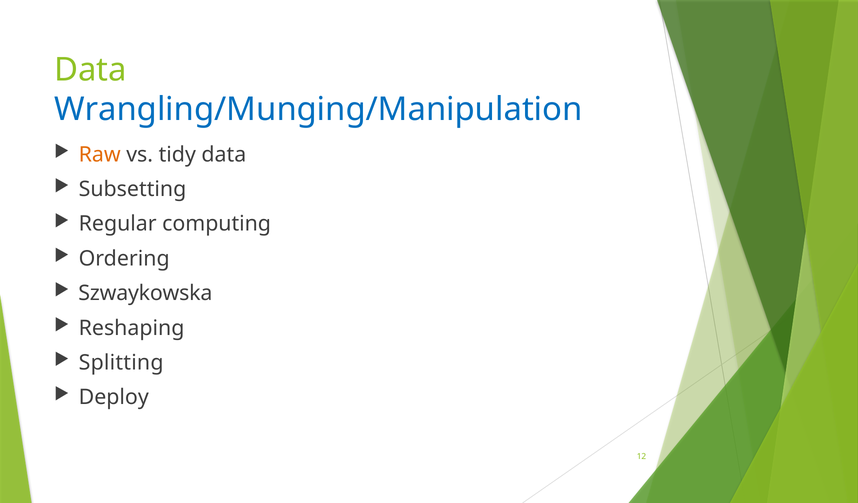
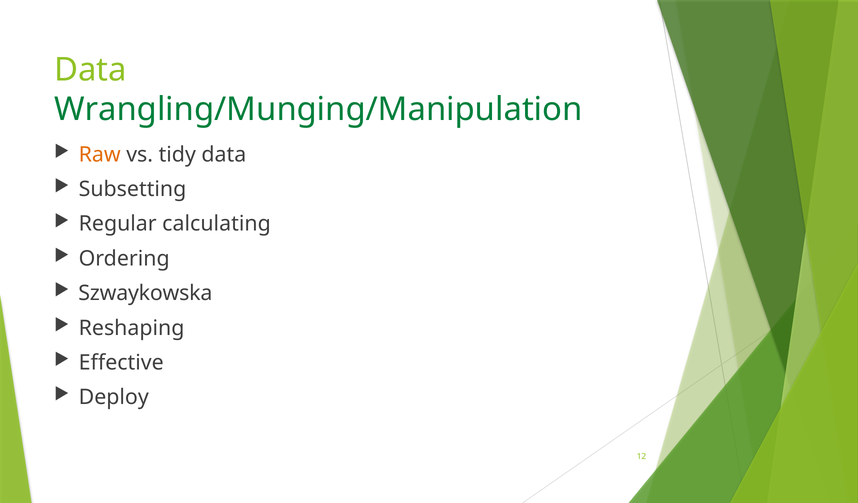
Wrangling/Munging/Manipulation colour: blue -> green
computing: computing -> calculating
Splitting: Splitting -> Effective
